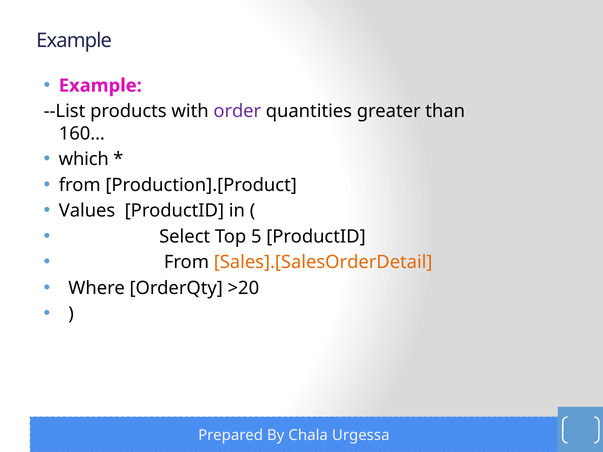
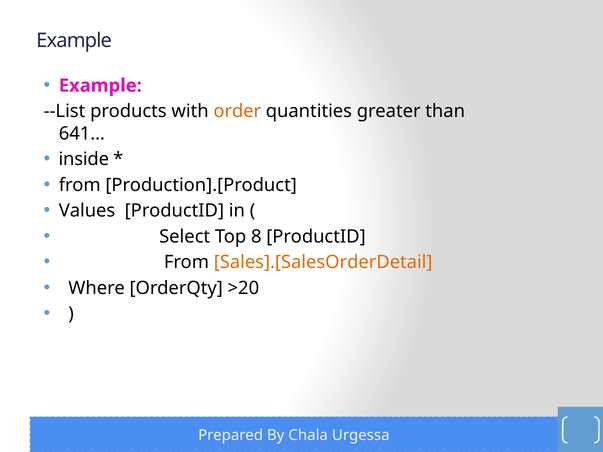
order colour: purple -> orange
160…: 160… -> 641…
which: which -> inside
5: 5 -> 8
